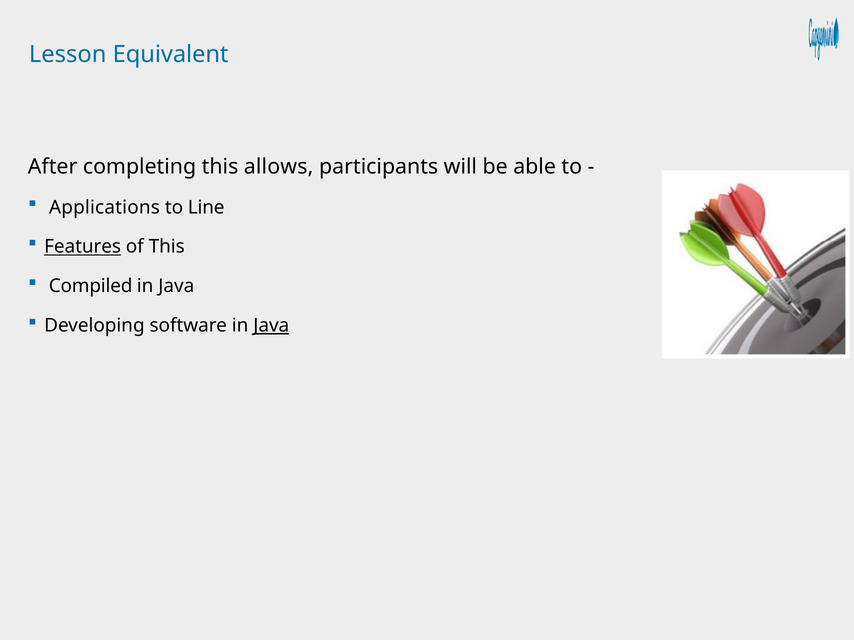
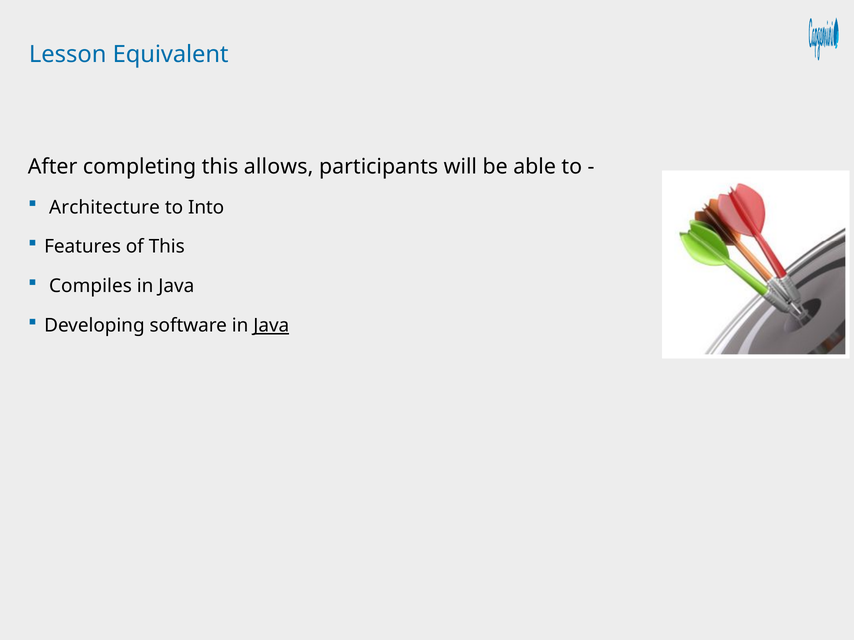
Applications: Applications -> Architecture
Line: Line -> Into
Features underline: present -> none
Compiled: Compiled -> Compiles
